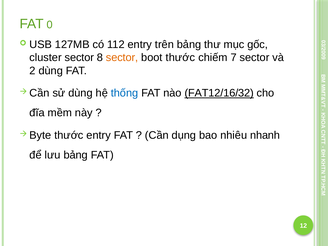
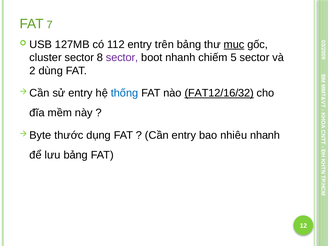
0 at (50, 25): 0 -> 7
mục underline: none -> present
sector at (122, 58) colour: orange -> purple
boot thước: thước -> nhanh
7: 7 -> 5
sử dùng: dùng -> entry
thước entry: entry -> dụng
Cần dụng: dụng -> entry
